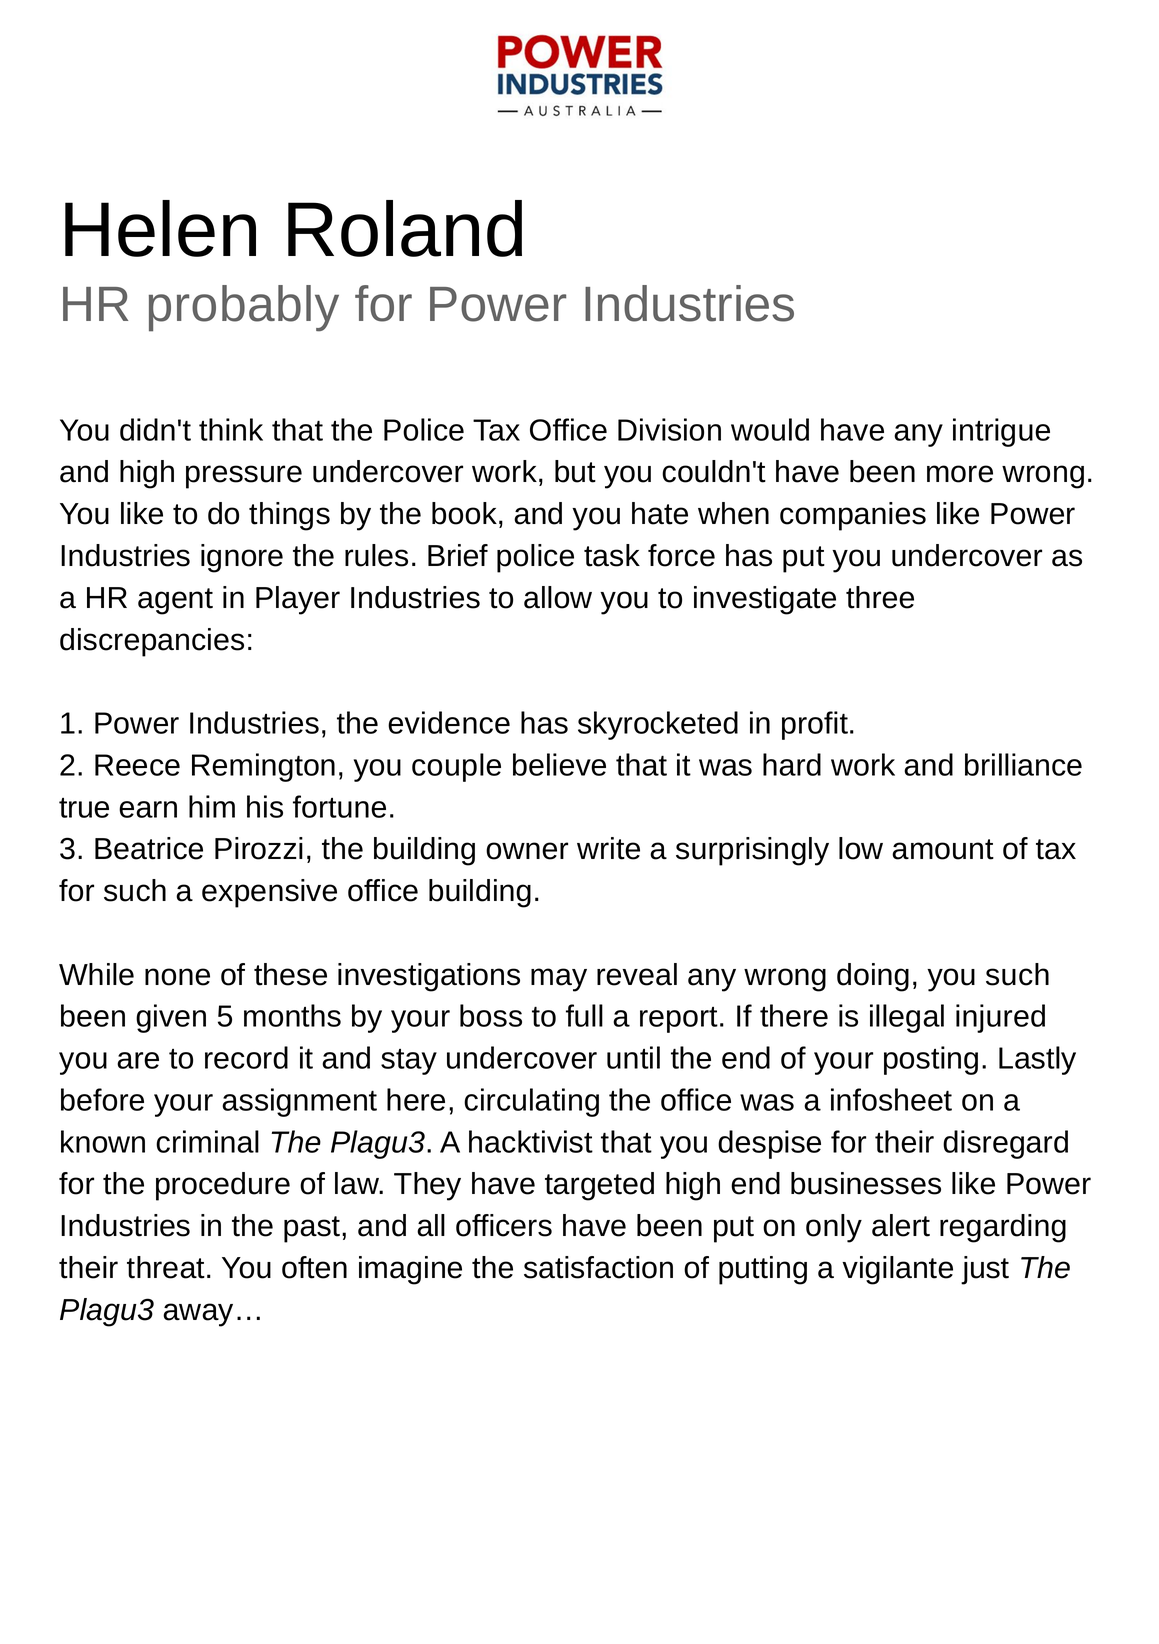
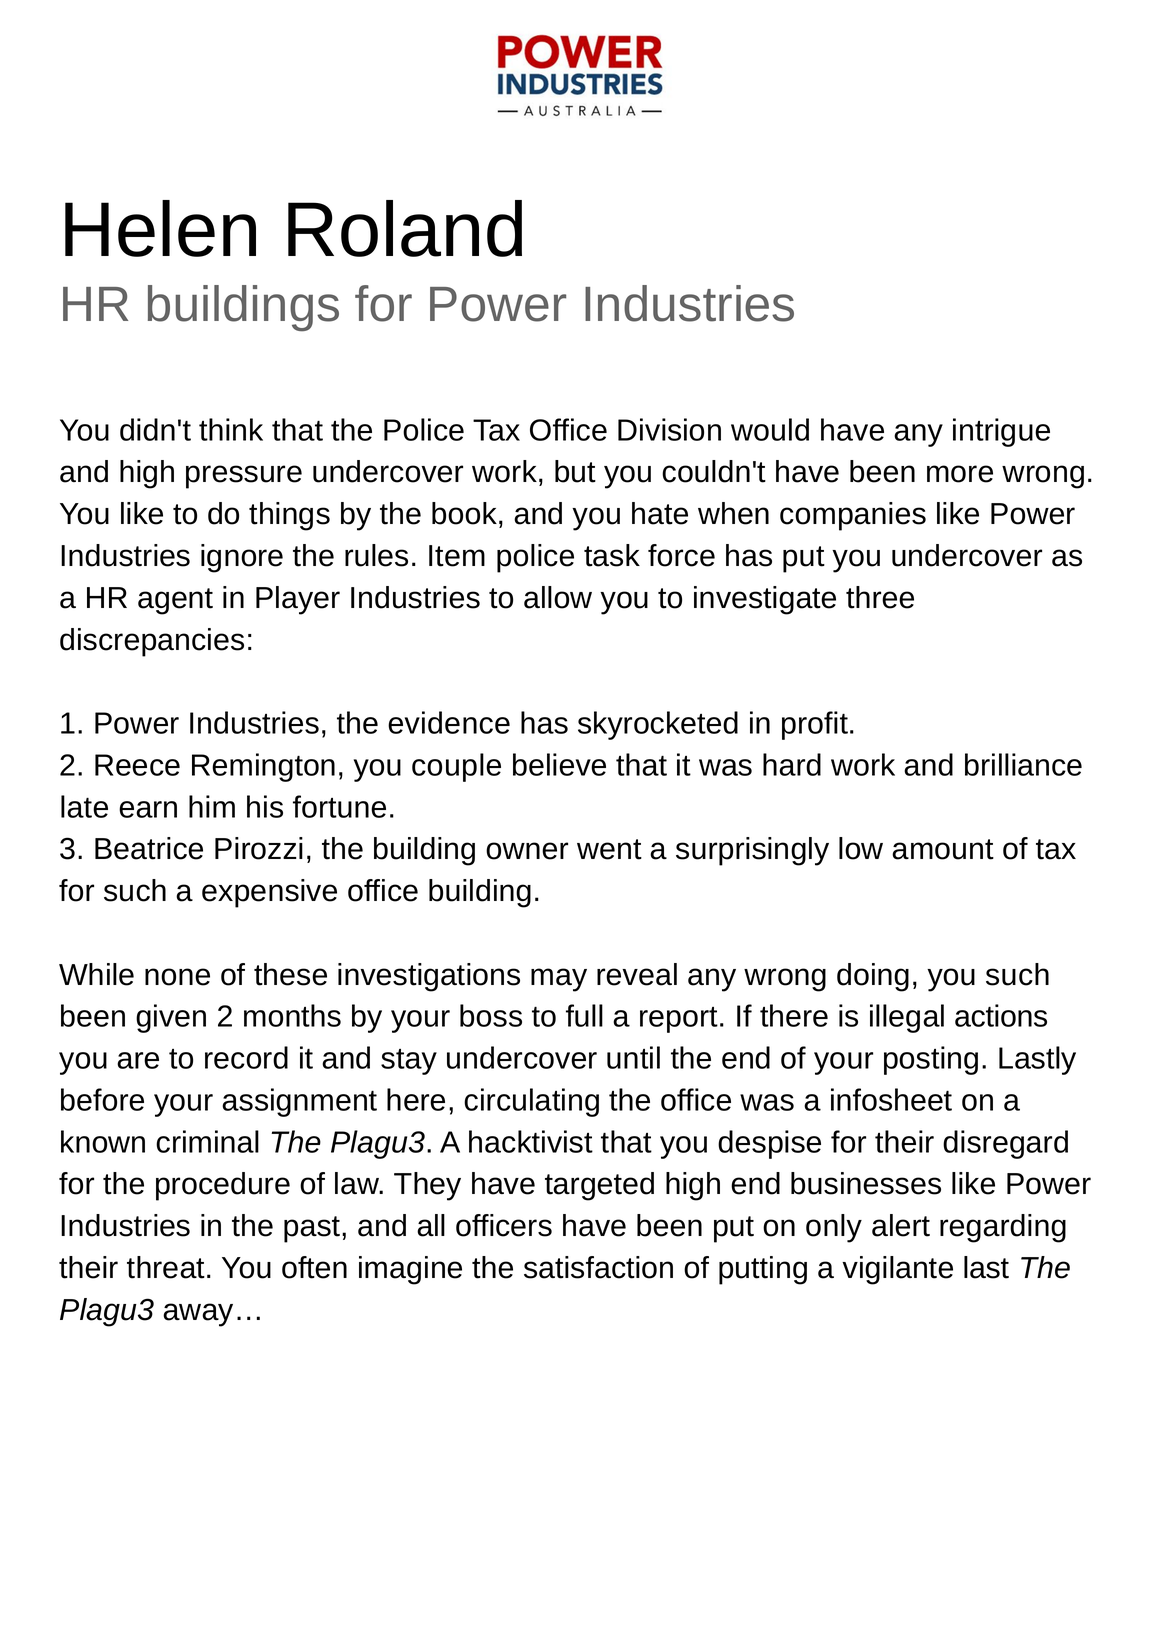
probably: probably -> buildings
Brief: Brief -> Item
true: true -> late
write: write -> went
given 5: 5 -> 2
injured: injured -> actions
just: just -> last
